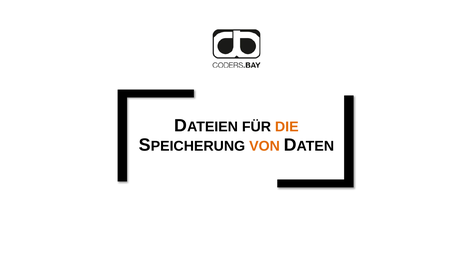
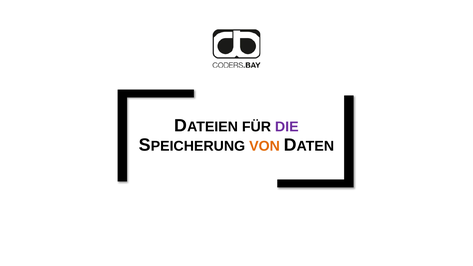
DIE colour: orange -> purple
